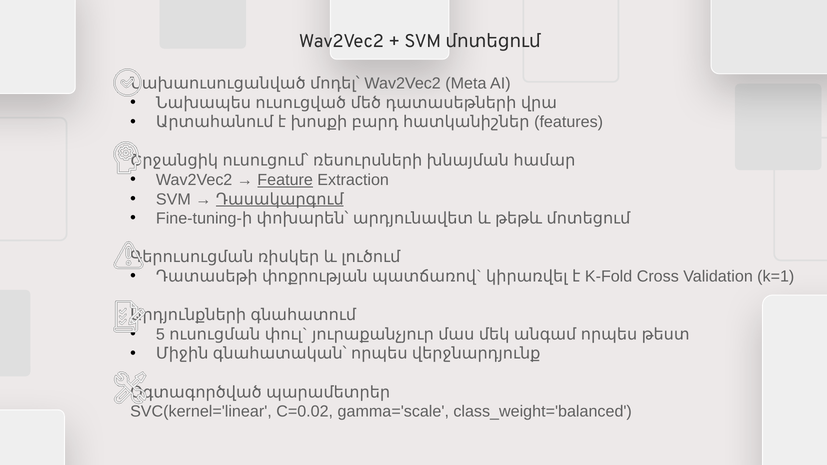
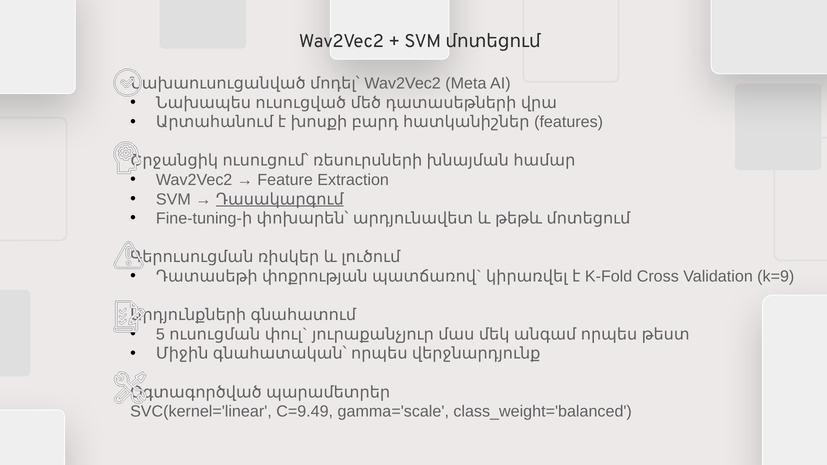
Feature underline: present -> none
k=1: k=1 -> k=9
C=0.02: C=0.02 -> C=9.49
